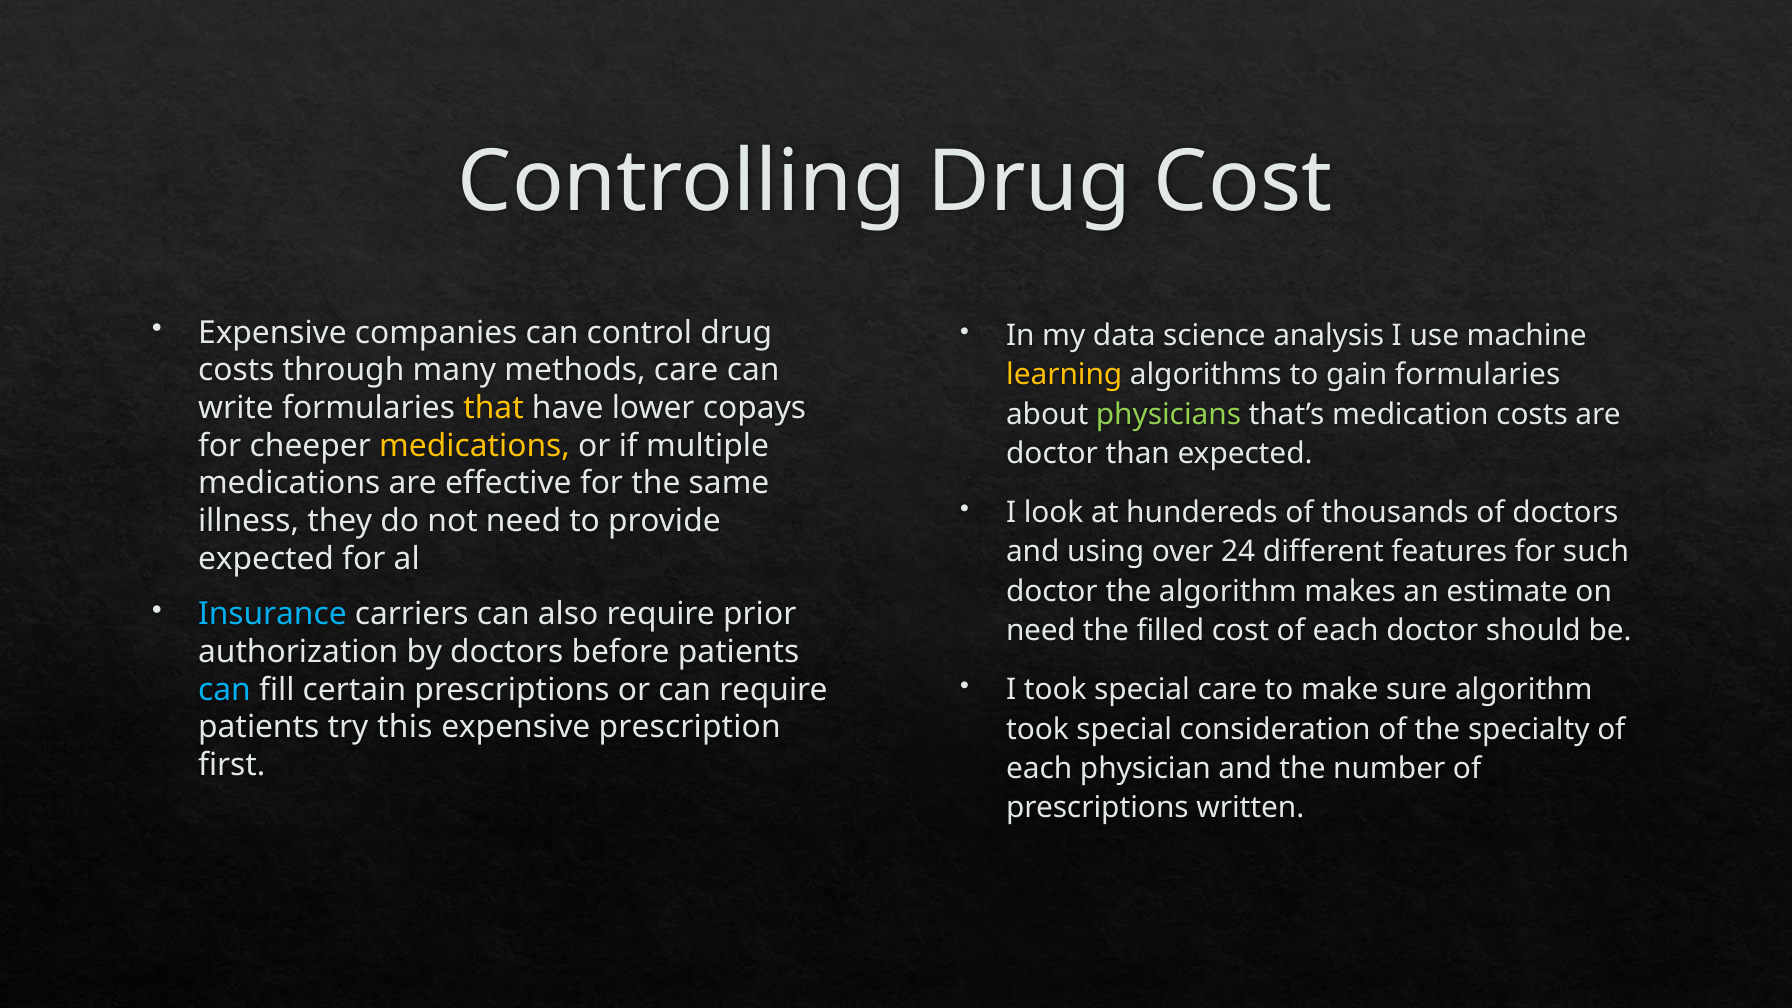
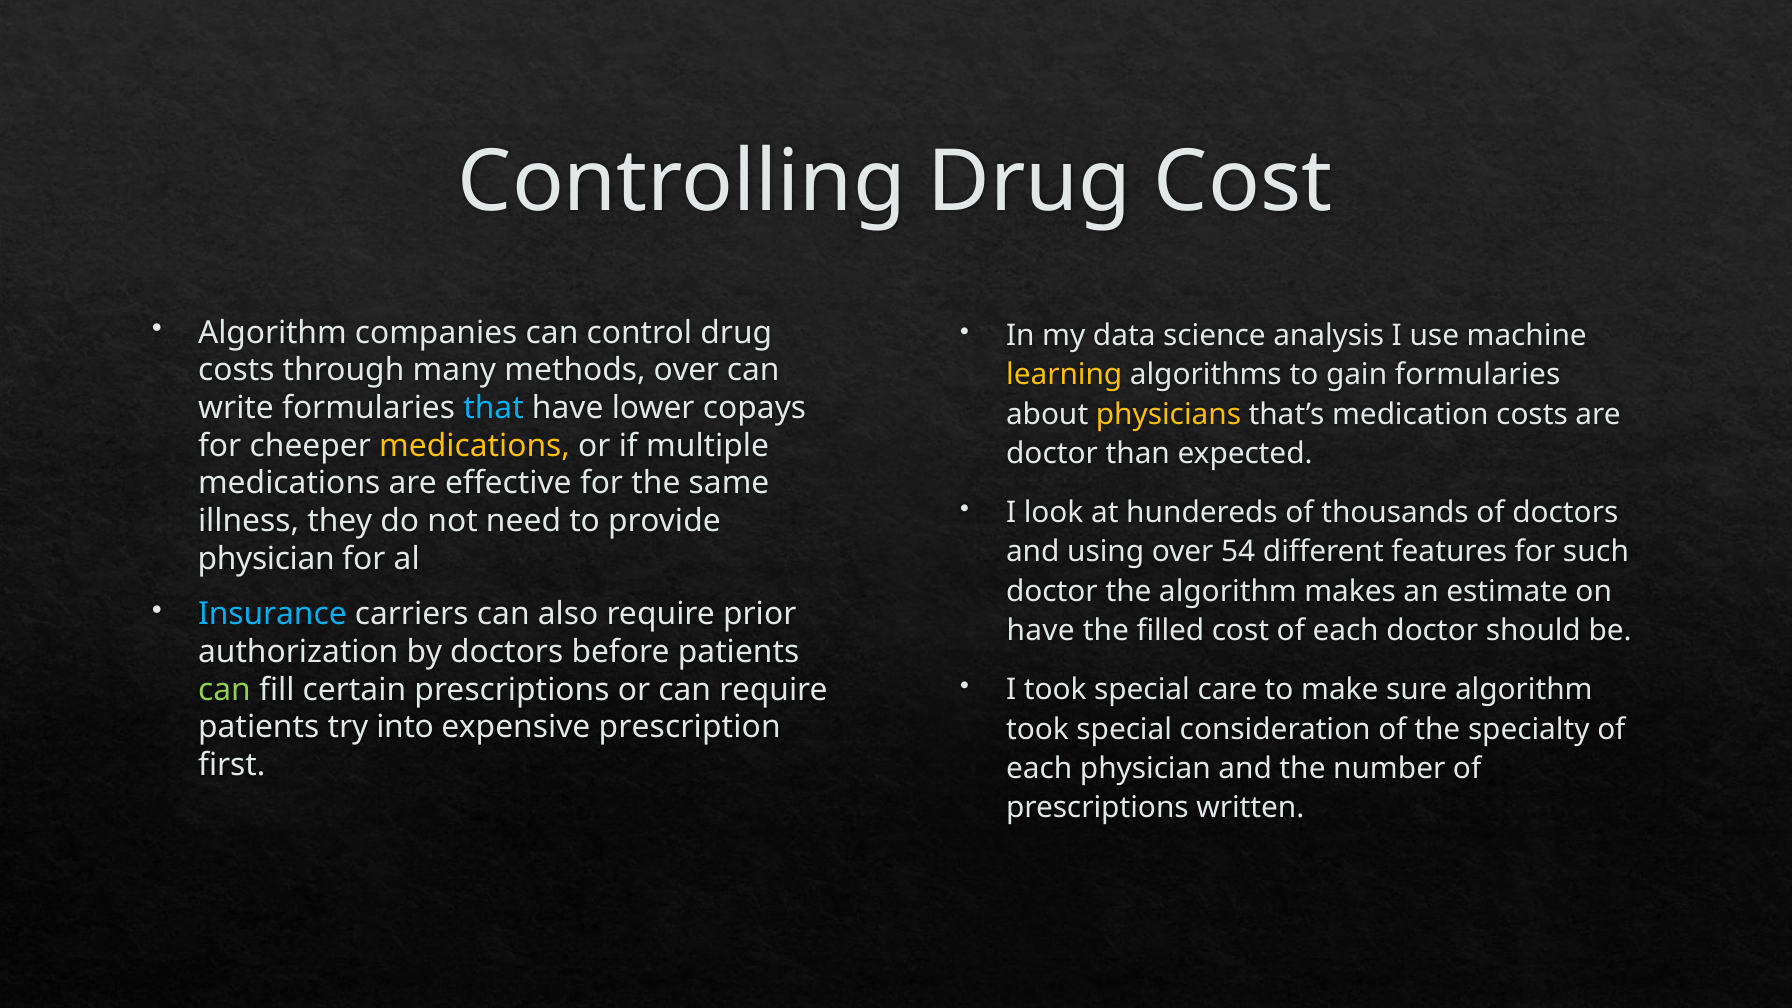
Expensive at (272, 333): Expensive -> Algorithm
methods care: care -> over
that colour: yellow -> light blue
physicians colour: light green -> yellow
24: 24 -> 54
expected at (266, 559): expected -> physician
need at (1041, 631): need -> have
can at (224, 690) colour: light blue -> light green
this: this -> into
